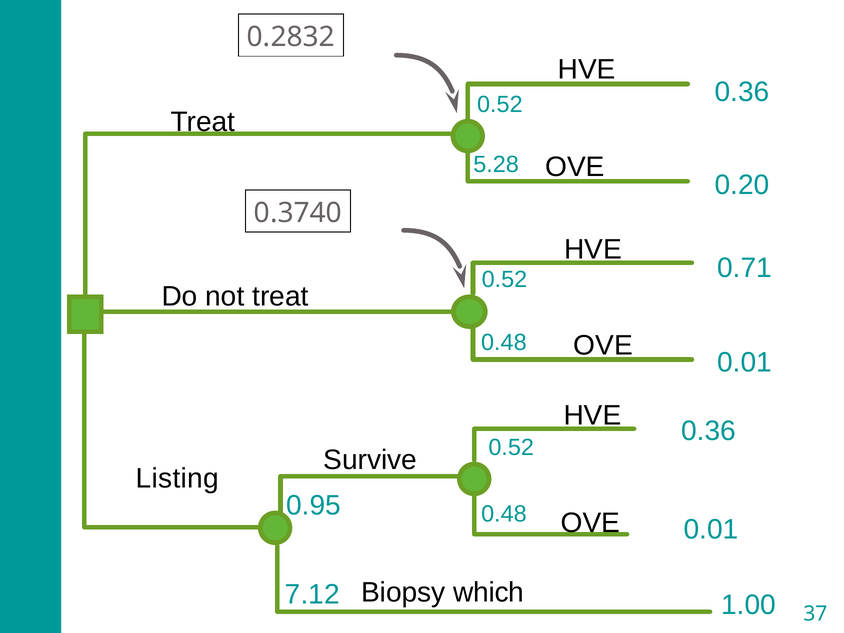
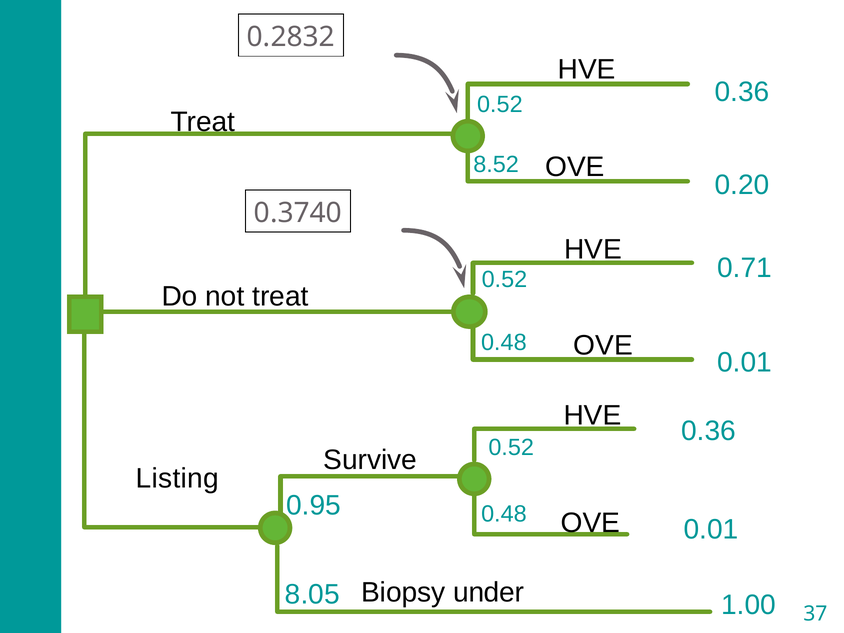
5.28: 5.28 -> 8.52
which: which -> under
7.12: 7.12 -> 8.05
